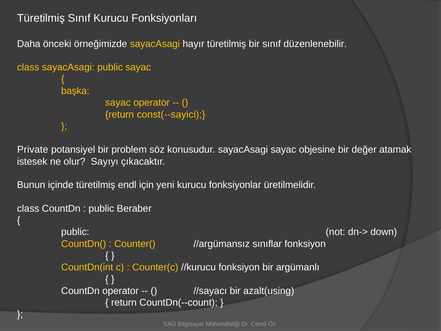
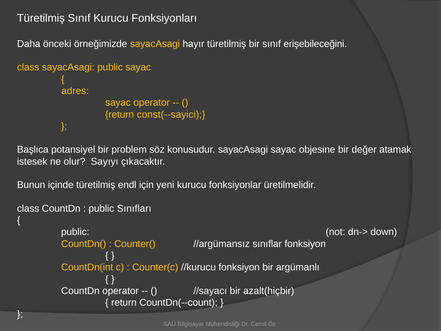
düzenlenebilir: düzenlenebilir -> erişebileceğini
başka: başka -> adres
Private: Private -> Başlıca
Beraber: Beraber -> Sınıfları
azalt(using: azalt(using -> azalt(hiçbir
